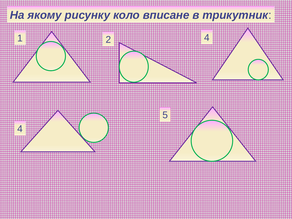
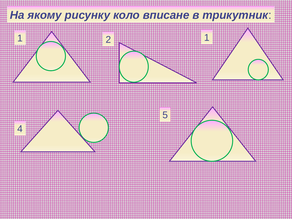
1 4: 4 -> 1
